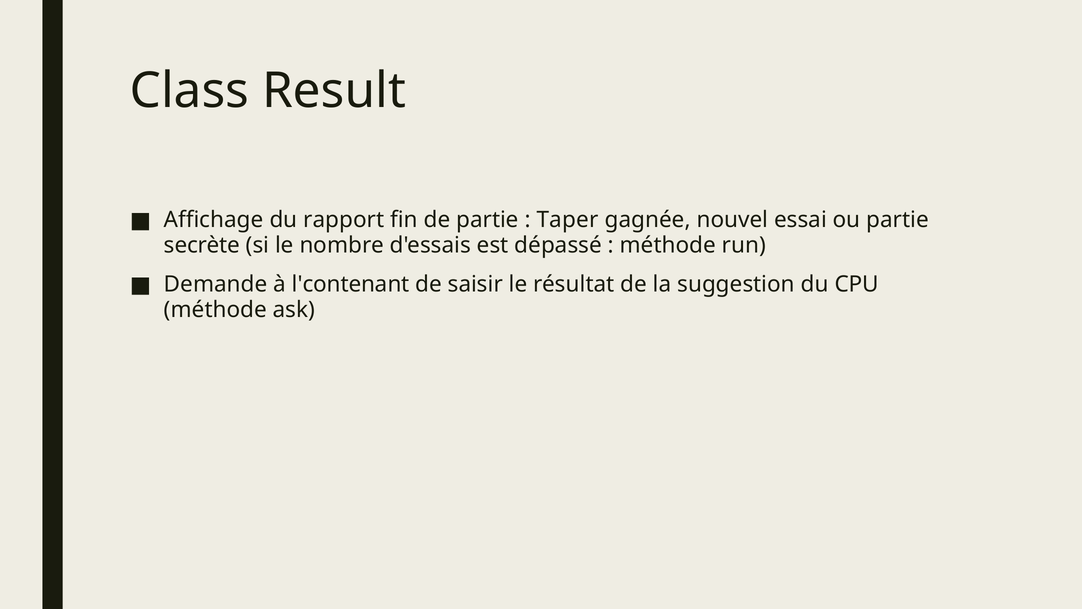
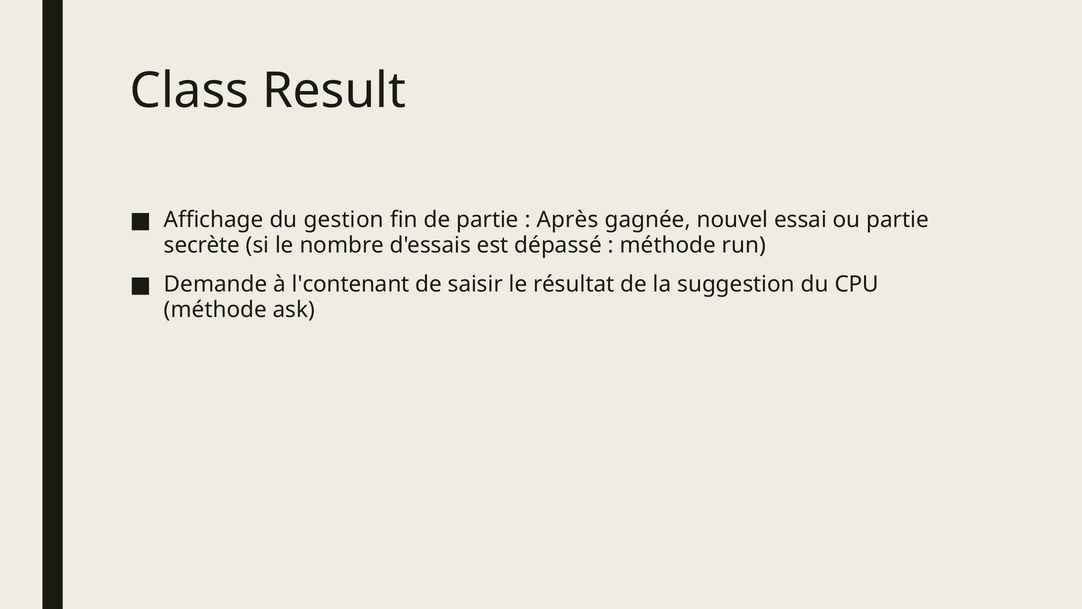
rapport: rapport -> gestion
Taper: Taper -> Après
